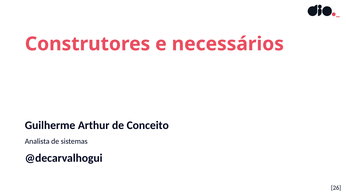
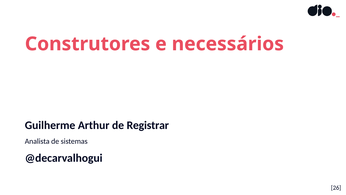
Conceito: Conceito -> Registrar
